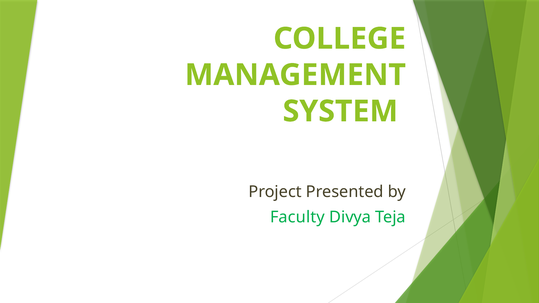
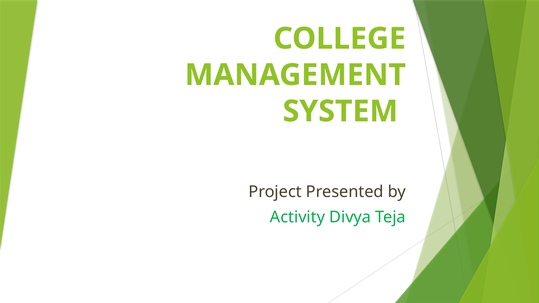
Faculty: Faculty -> Activity
